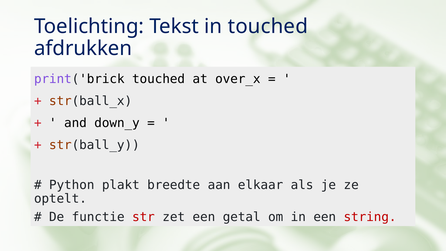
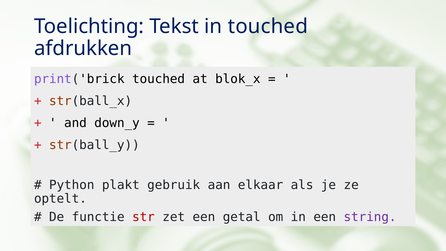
over_x: over_x -> blok_x
breedte: breedte -> gebruik
string colour: red -> purple
